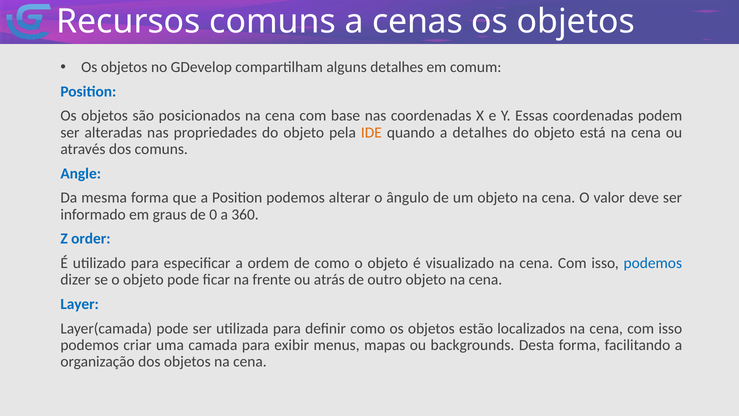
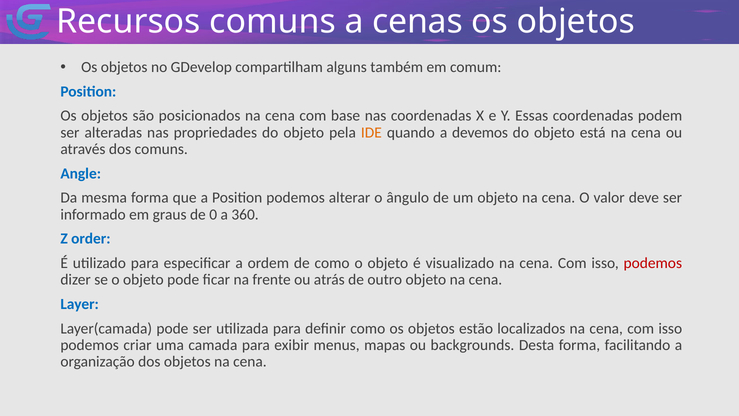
alguns detalhes: detalhes -> também
a detalhes: detalhes -> devemos
podemos at (653, 263) colour: blue -> red
